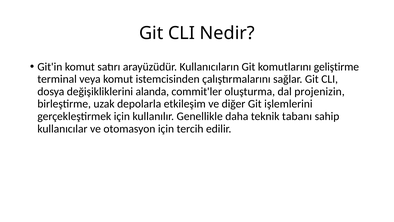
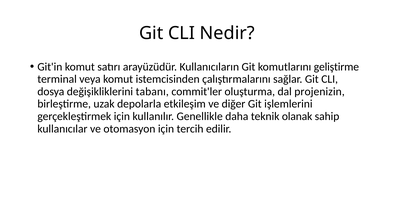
alanda: alanda -> tabanı
tabanı: tabanı -> olanak
